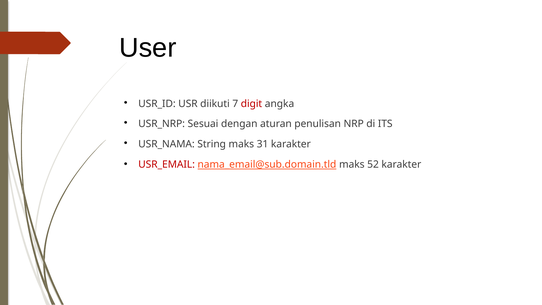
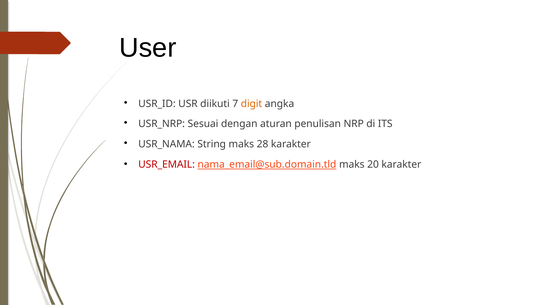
digit colour: red -> orange
31: 31 -> 28
52: 52 -> 20
